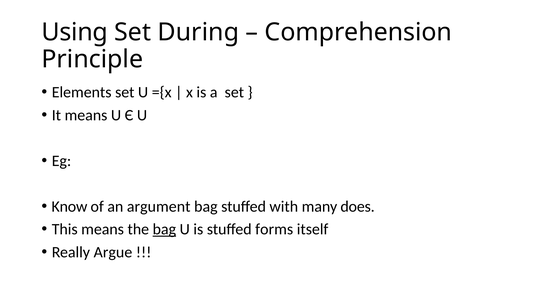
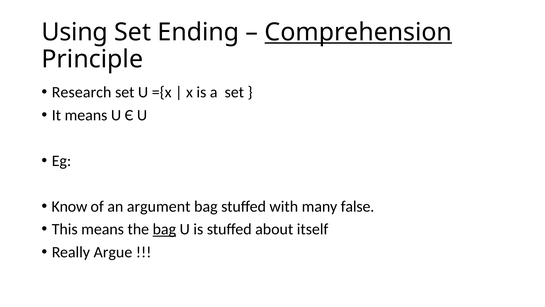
During: During -> Ending
Comprehension underline: none -> present
Elements: Elements -> Research
does: does -> false
forms: forms -> about
